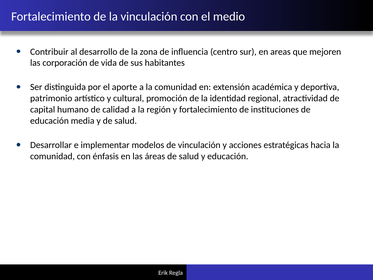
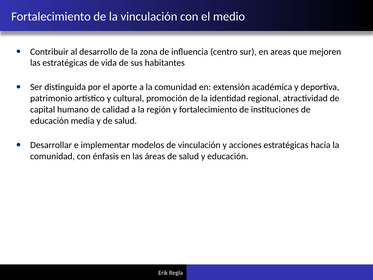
las corporación: corporación -> estratégicas
